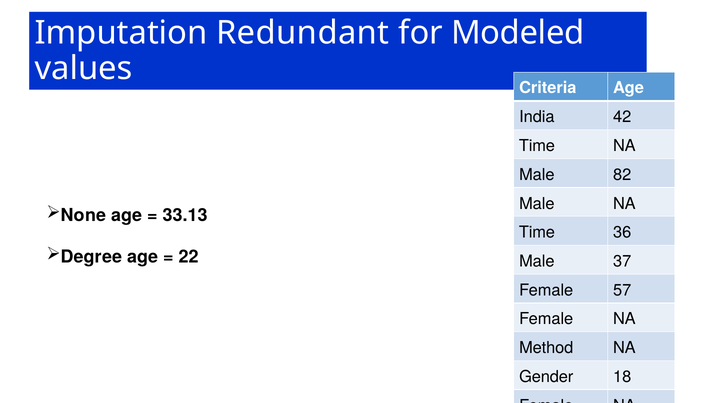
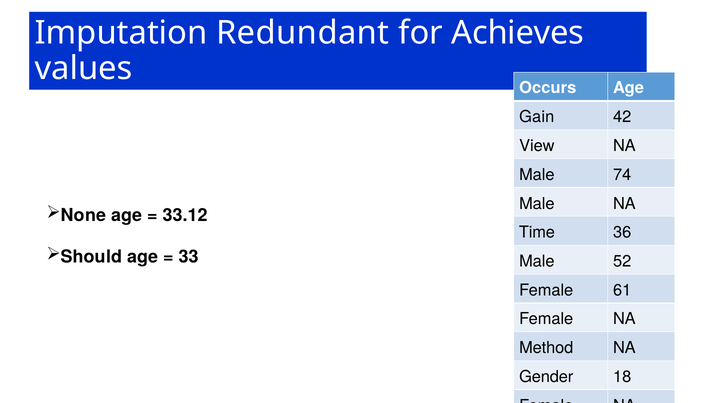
Modeled: Modeled -> Achieves
Criteria: Criteria -> Occurs
India: India -> Gain
Time at (537, 146): Time -> View
82: 82 -> 74
33.13: 33.13 -> 33.12
Degree: Degree -> Should
22: 22 -> 33
37: 37 -> 52
57: 57 -> 61
